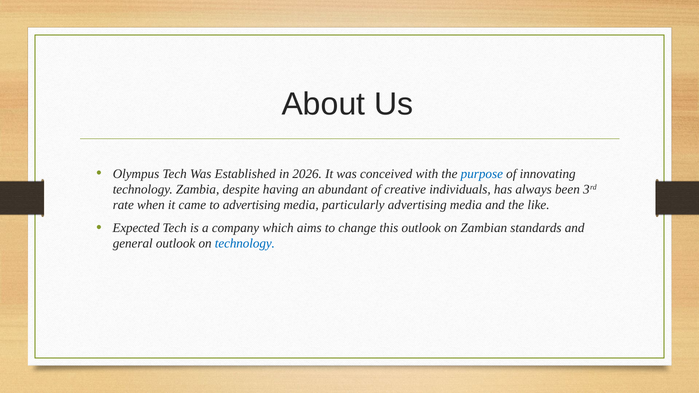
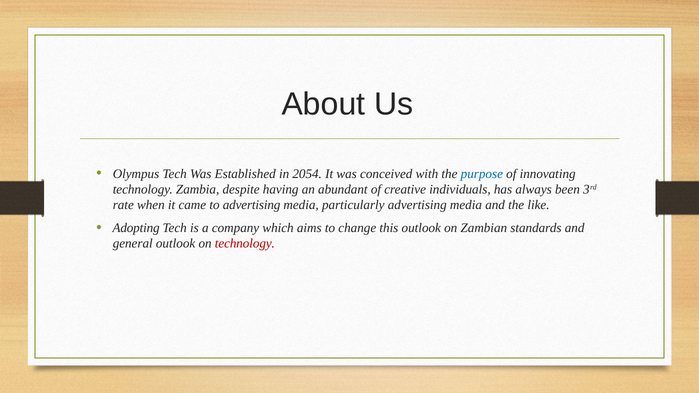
2026: 2026 -> 2054
Expected: Expected -> Adopting
technology at (245, 244) colour: blue -> red
